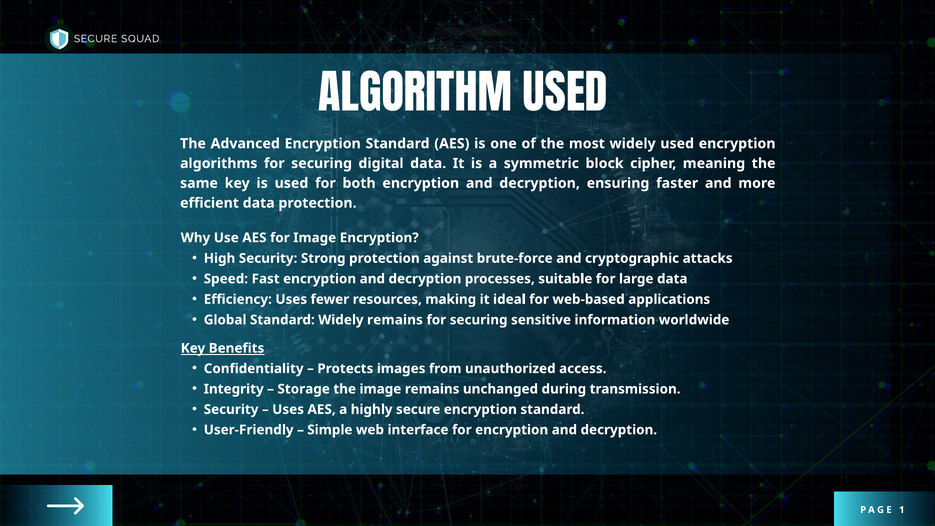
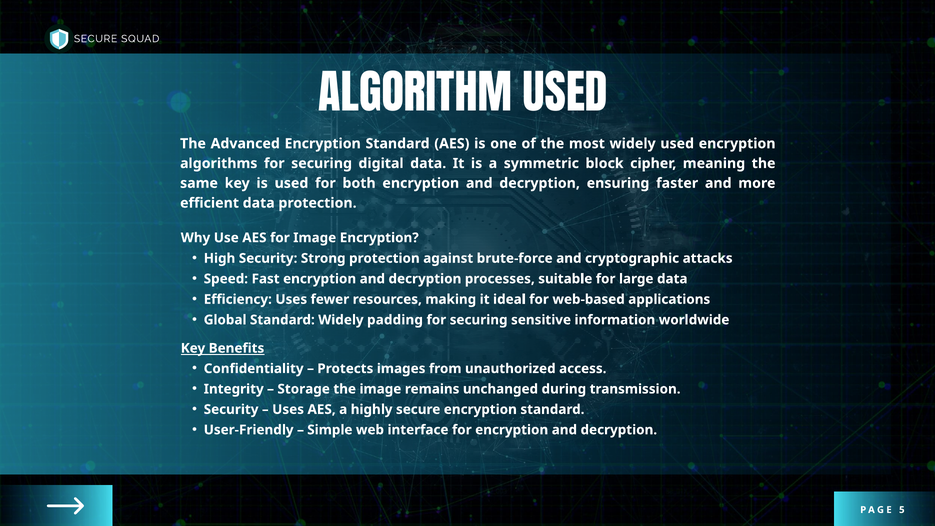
Widely remains: remains -> padding
1: 1 -> 5
